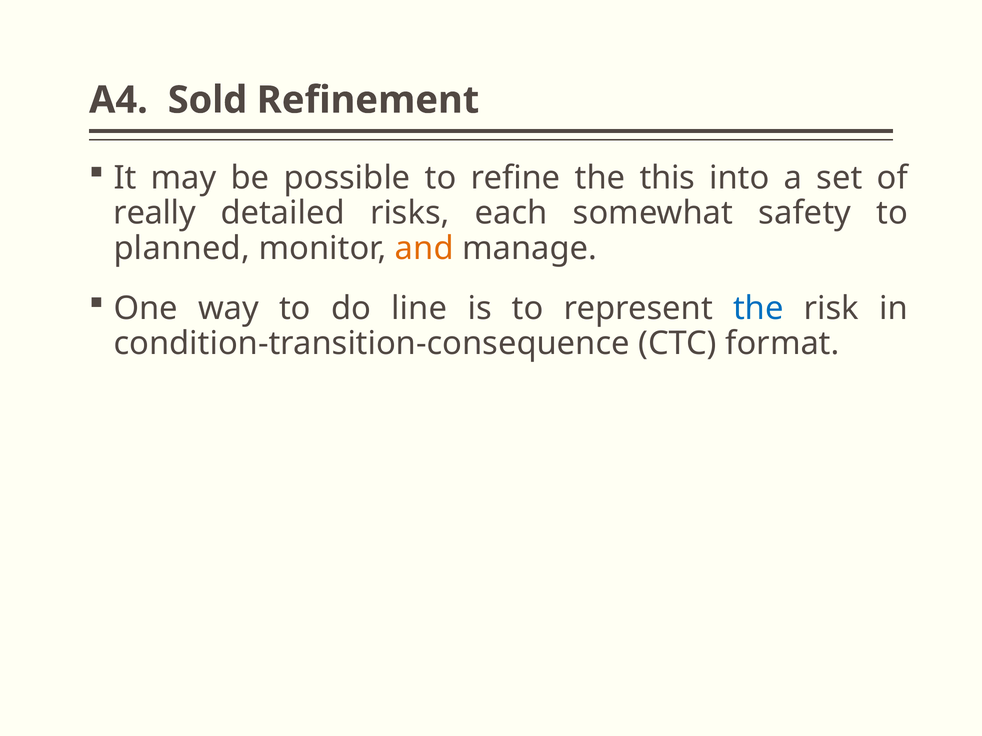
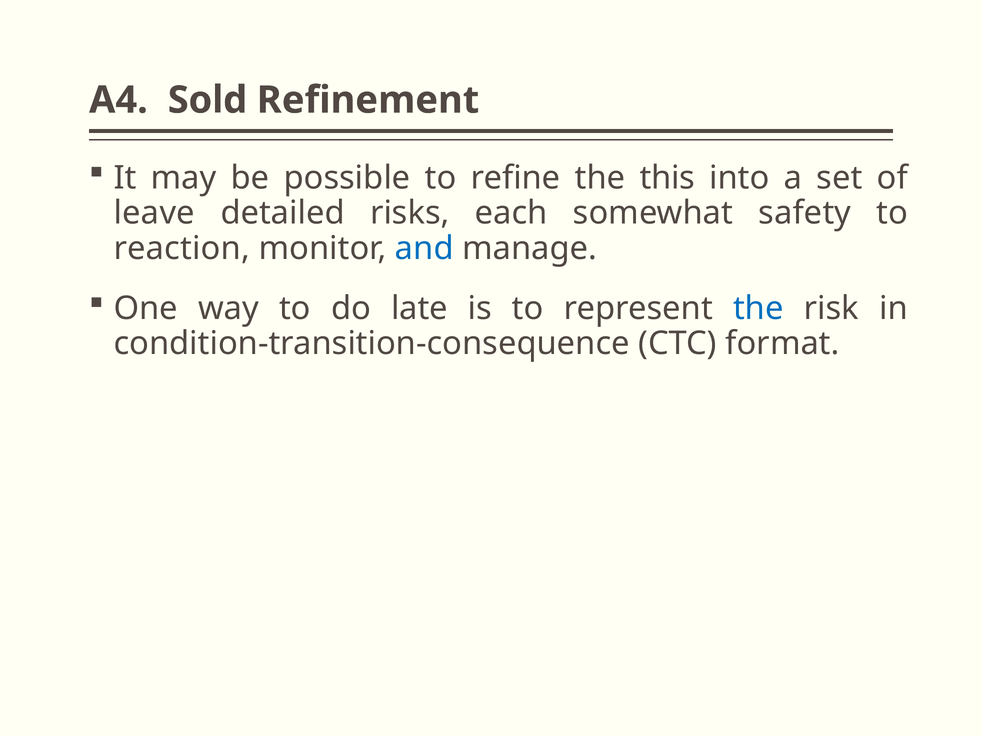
really: really -> leave
planned: planned -> reaction
and colour: orange -> blue
line: line -> late
